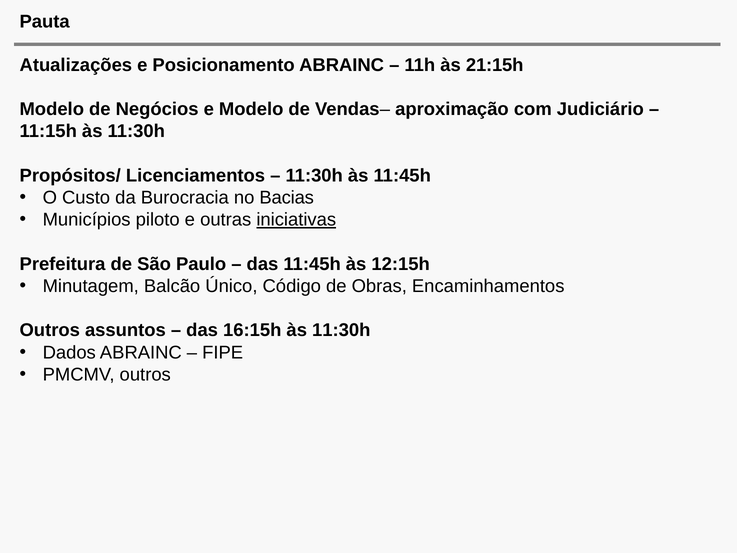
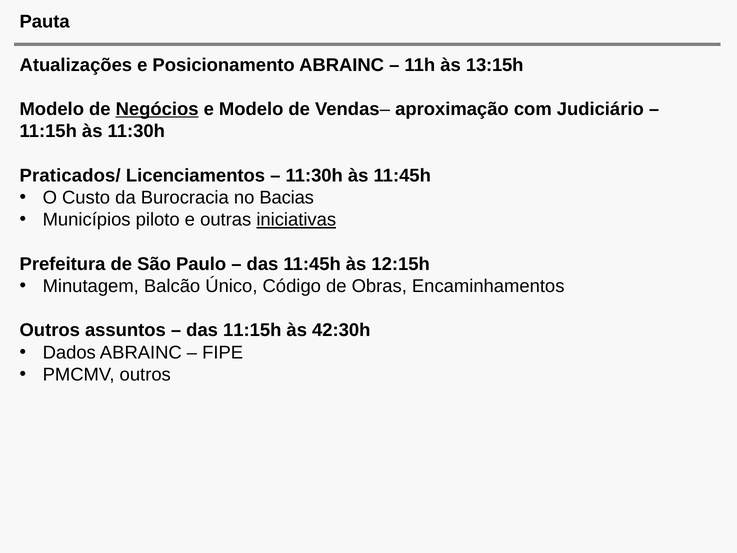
21:15h: 21:15h -> 13:15h
Negócios underline: none -> present
Propósitos/: Propósitos/ -> Praticados/
das 16:15h: 16:15h -> 11:15h
11:30h at (341, 330): 11:30h -> 42:30h
